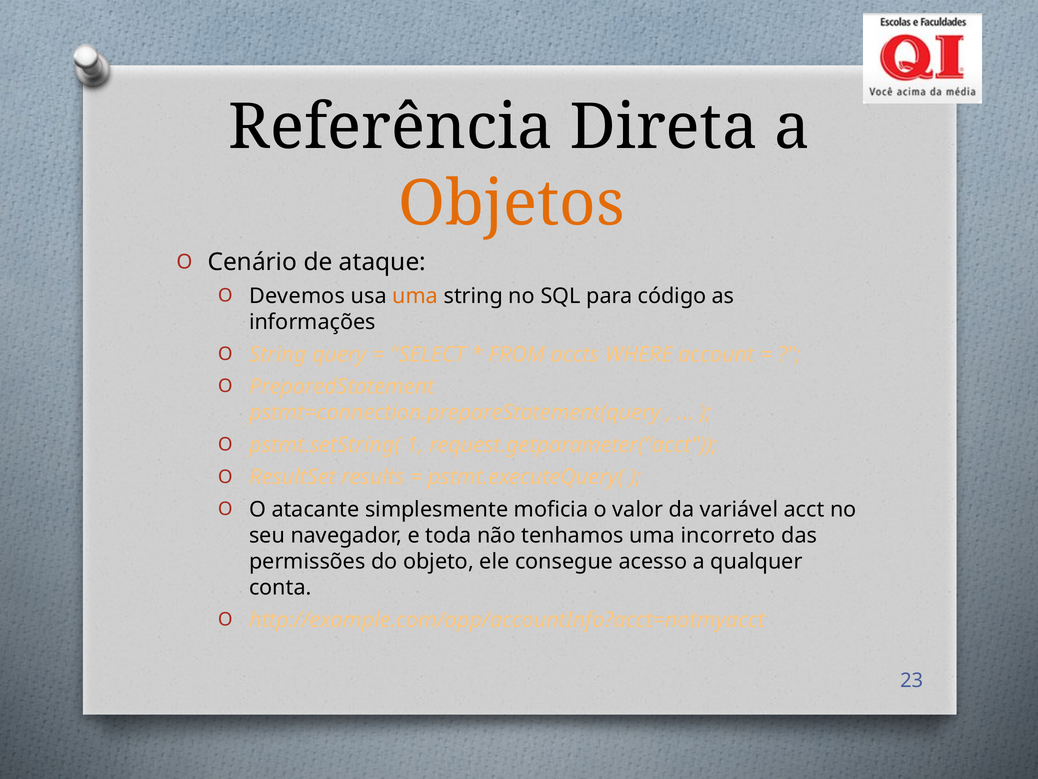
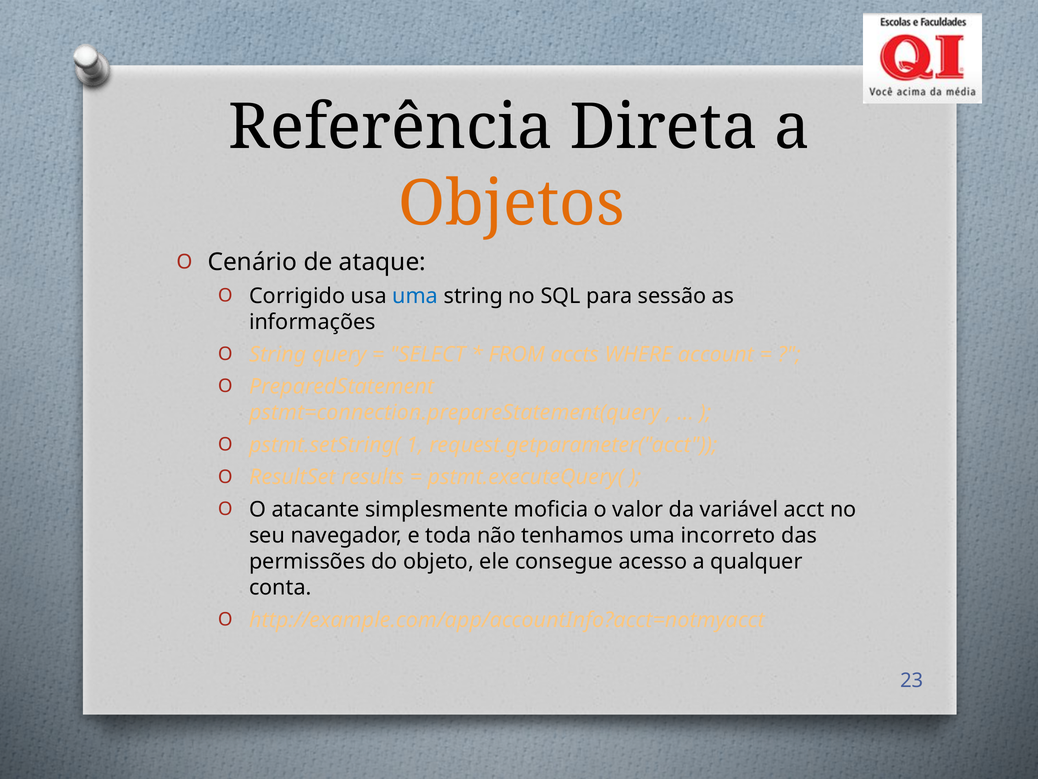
Devemos: Devemos -> Corrigido
uma at (415, 296) colour: orange -> blue
código: código -> sessão
